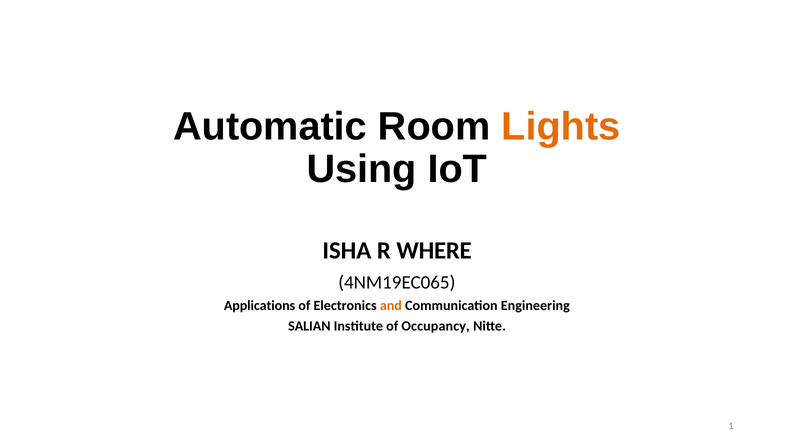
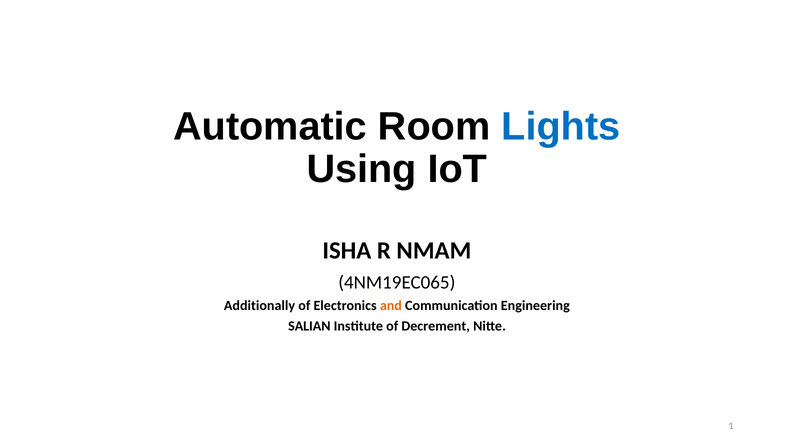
Lights colour: orange -> blue
WHERE: WHERE -> NMAM
Applications: Applications -> Additionally
Occupancy: Occupancy -> Decrement
